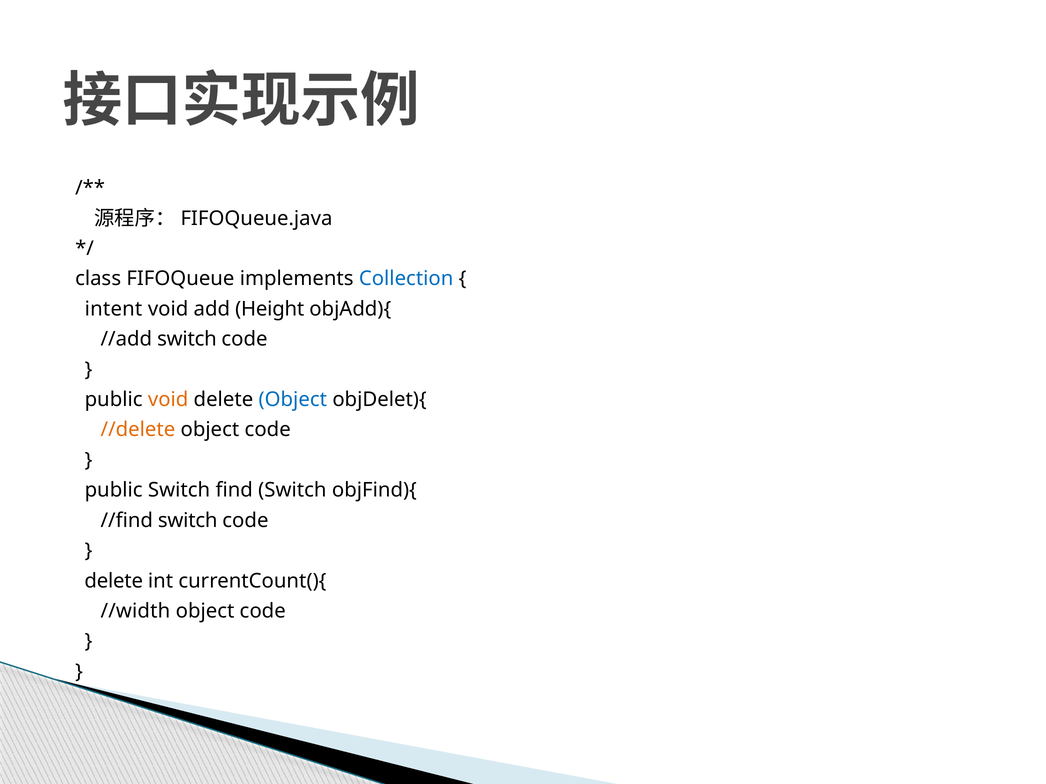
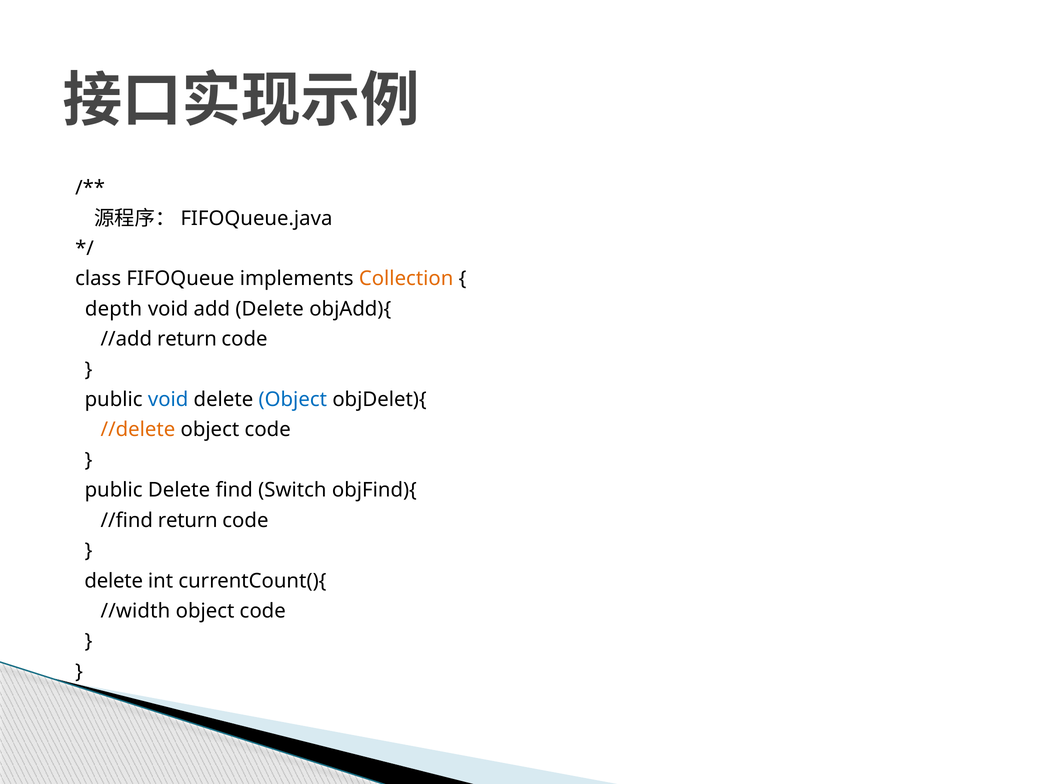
Collection colour: blue -> orange
intent: intent -> depth
add Height: Height -> Delete
//add switch: switch -> return
void at (168, 400) colour: orange -> blue
public Switch: Switch -> Delete
//find switch: switch -> return
